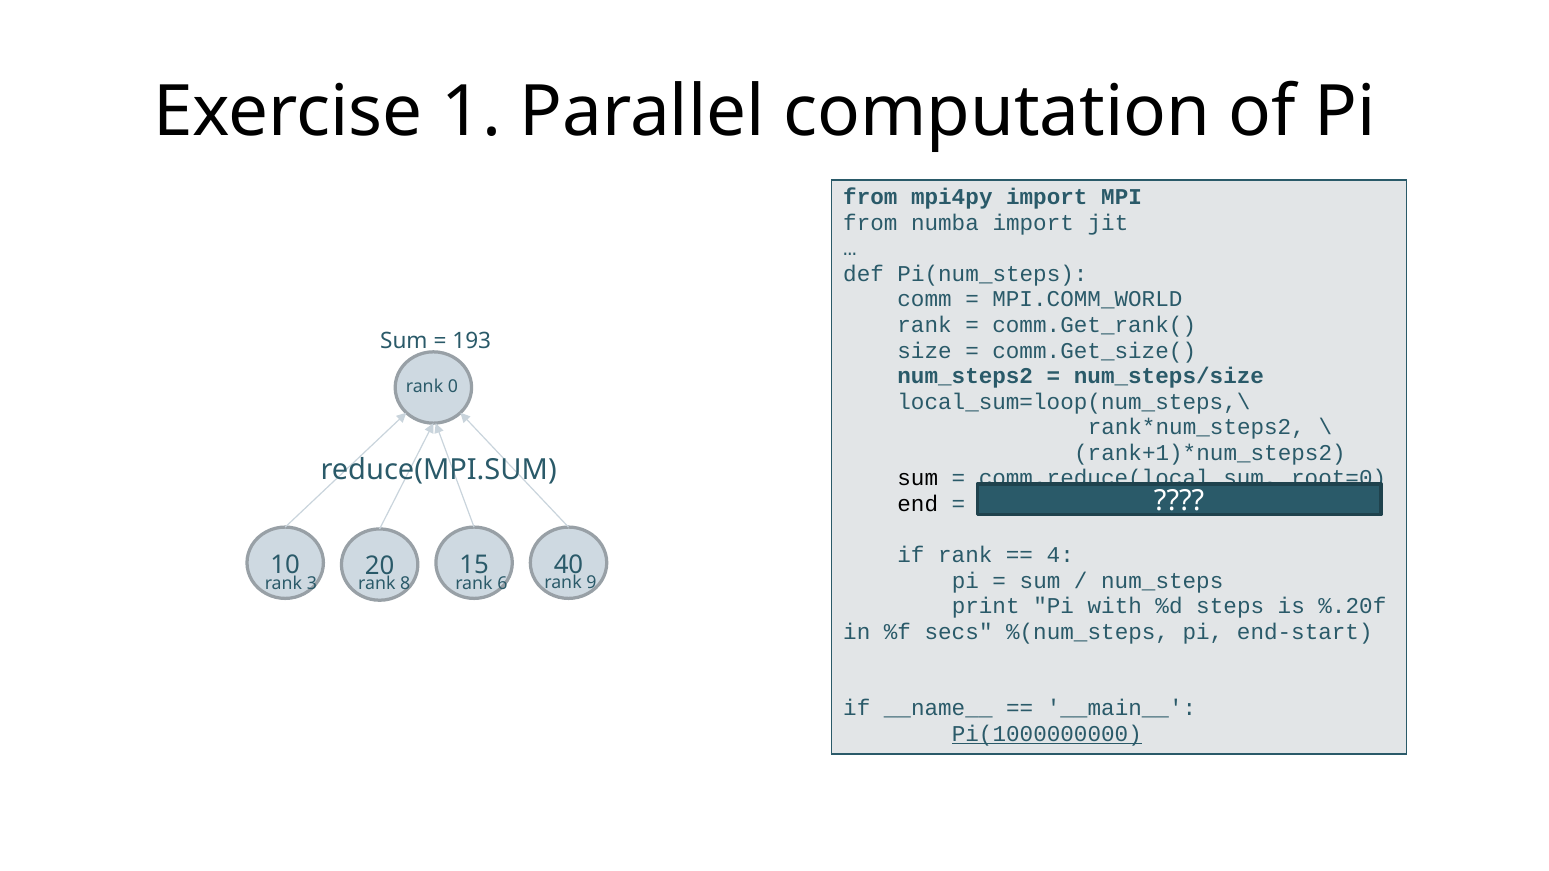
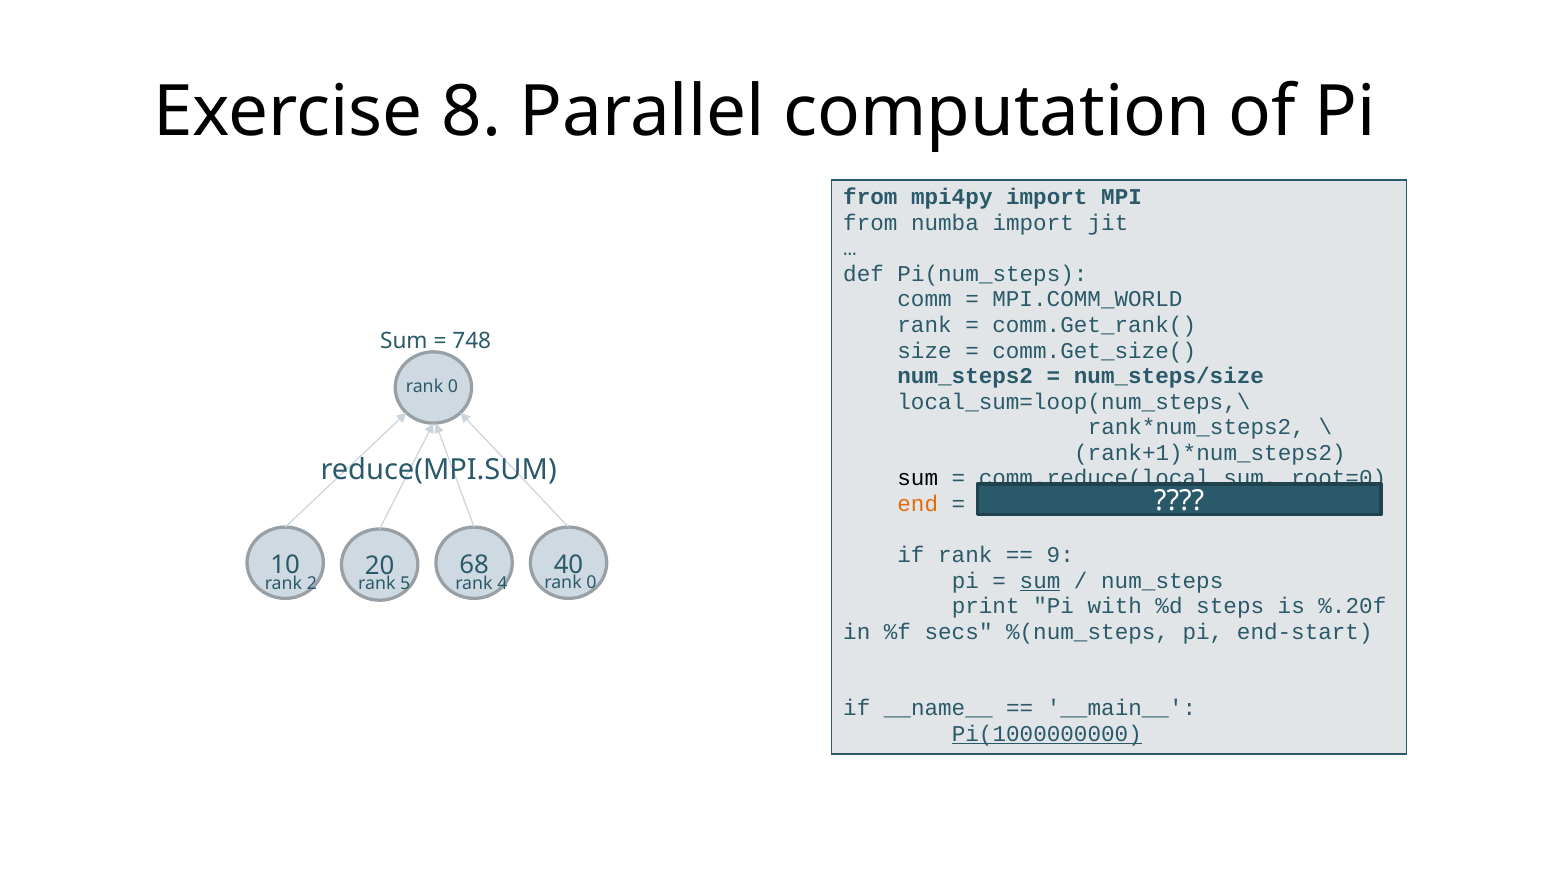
1: 1 -> 8
193: 193 -> 748
end colour: black -> orange
4: 4 -> 9
15: 15 -> 68
sum at (1040, 581) underline: none -> present
3: 3 -> 2
8: 8 -> 5
6: 6 -> 4
9 at (591, 583): 9 -> 0
